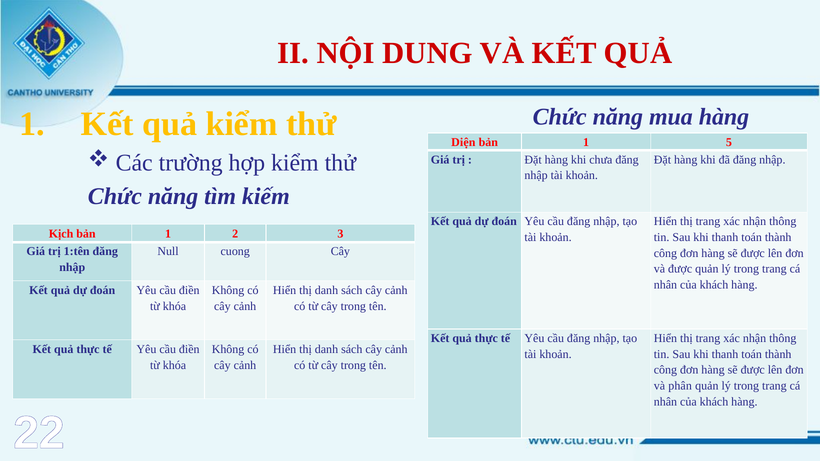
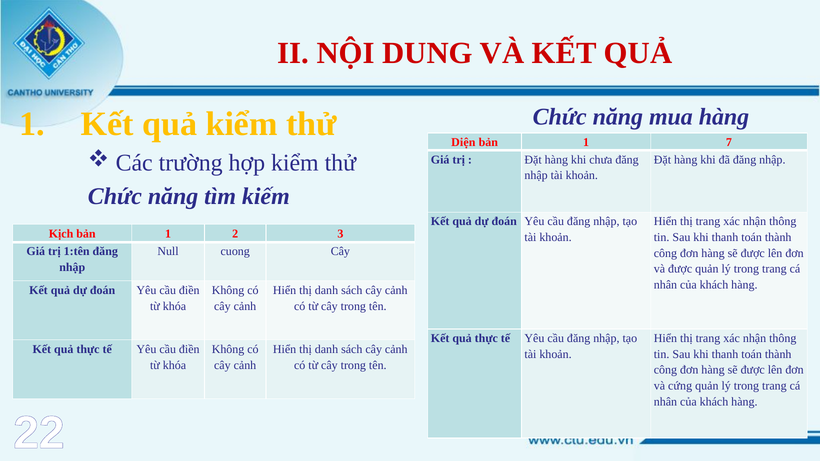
5: 5 -> 7
phân: phân -> cứng
